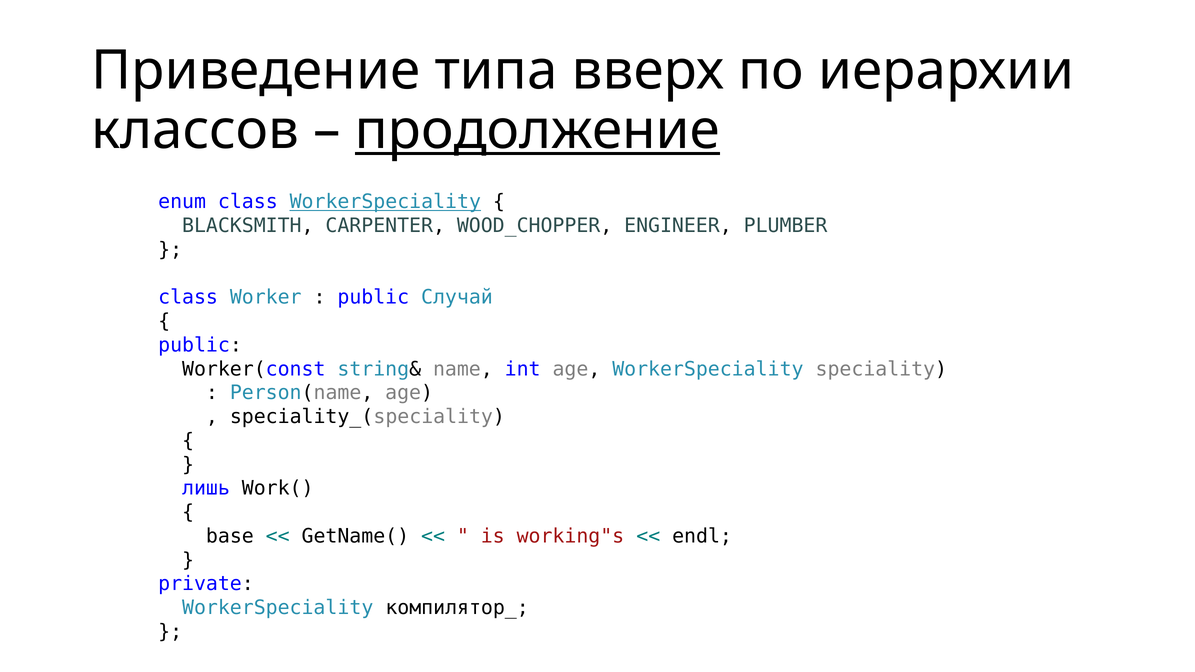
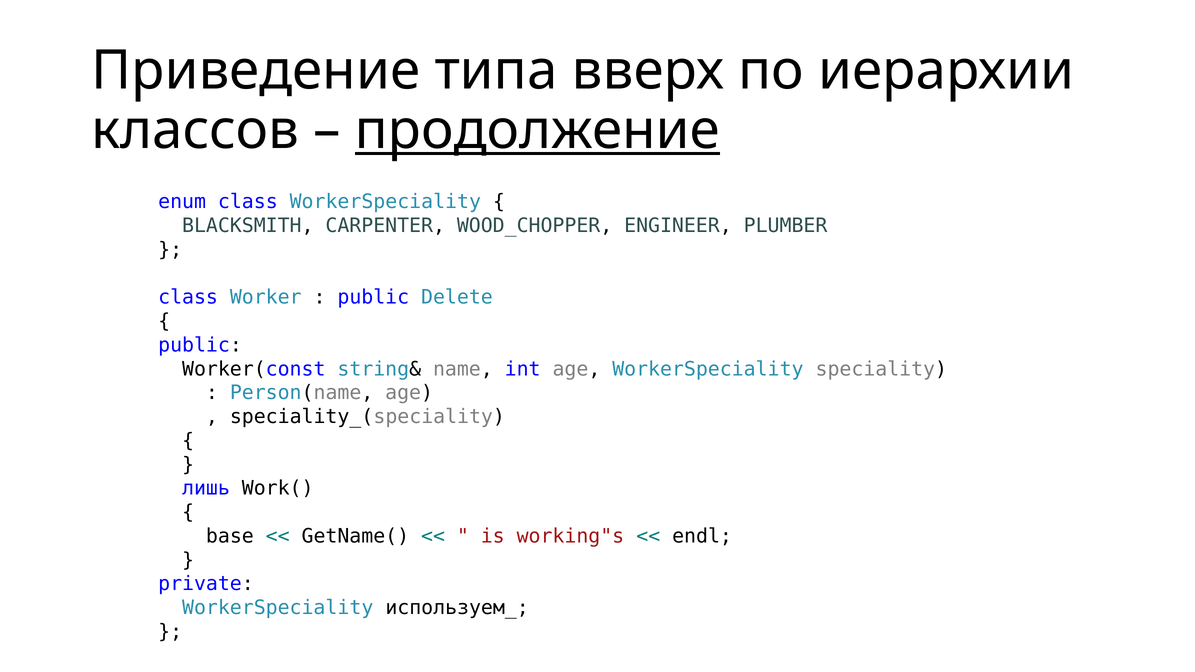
WorkerSpeciality at (385, 202) underline: present -> none
Случай: Случай -> Delete
компилятор_: компилятор_ -> используем_
